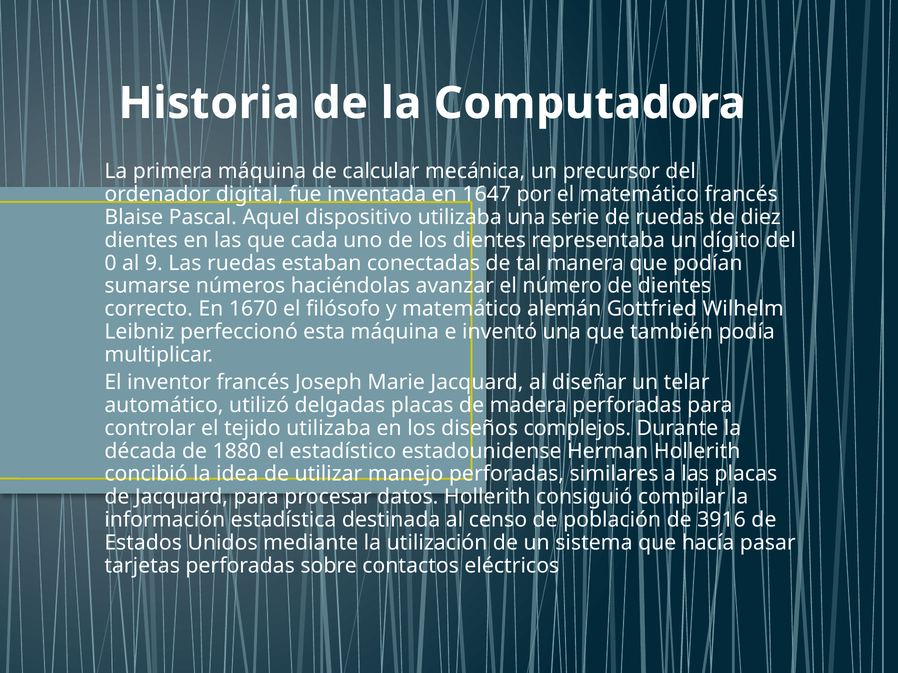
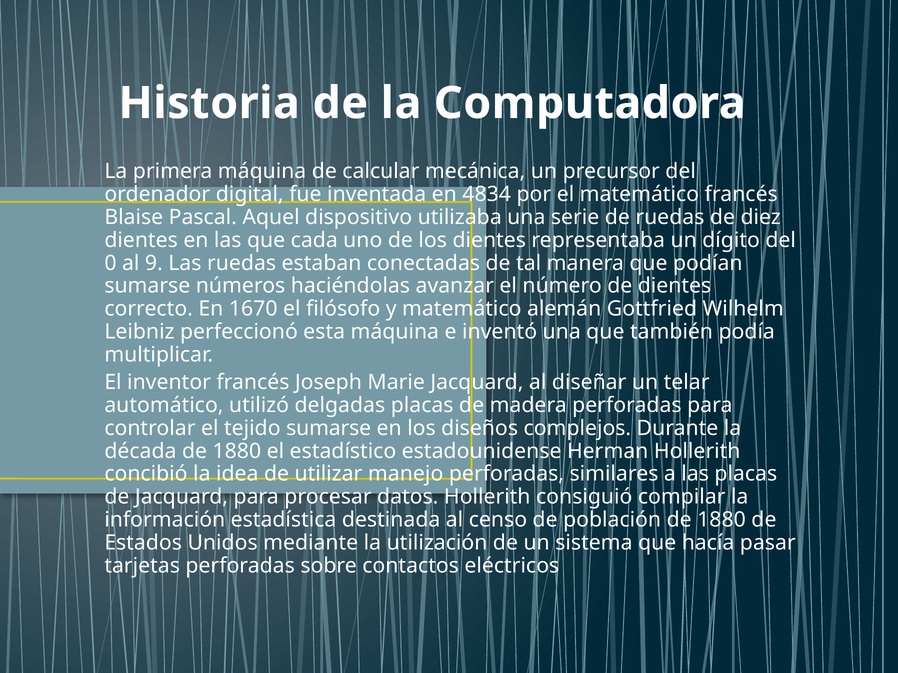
1647: 1647 -> 4834
tejido utilizaba: utilizaba -> sumarse
población de 3916: 3916 -> 1880
